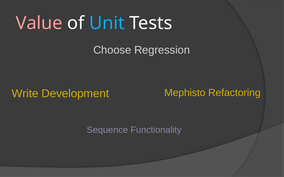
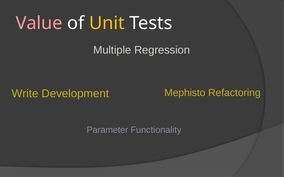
Unit colour: light blue -> yellow
Choose: Choose -> Multiple
Sequence: Sequence -> Parameter
